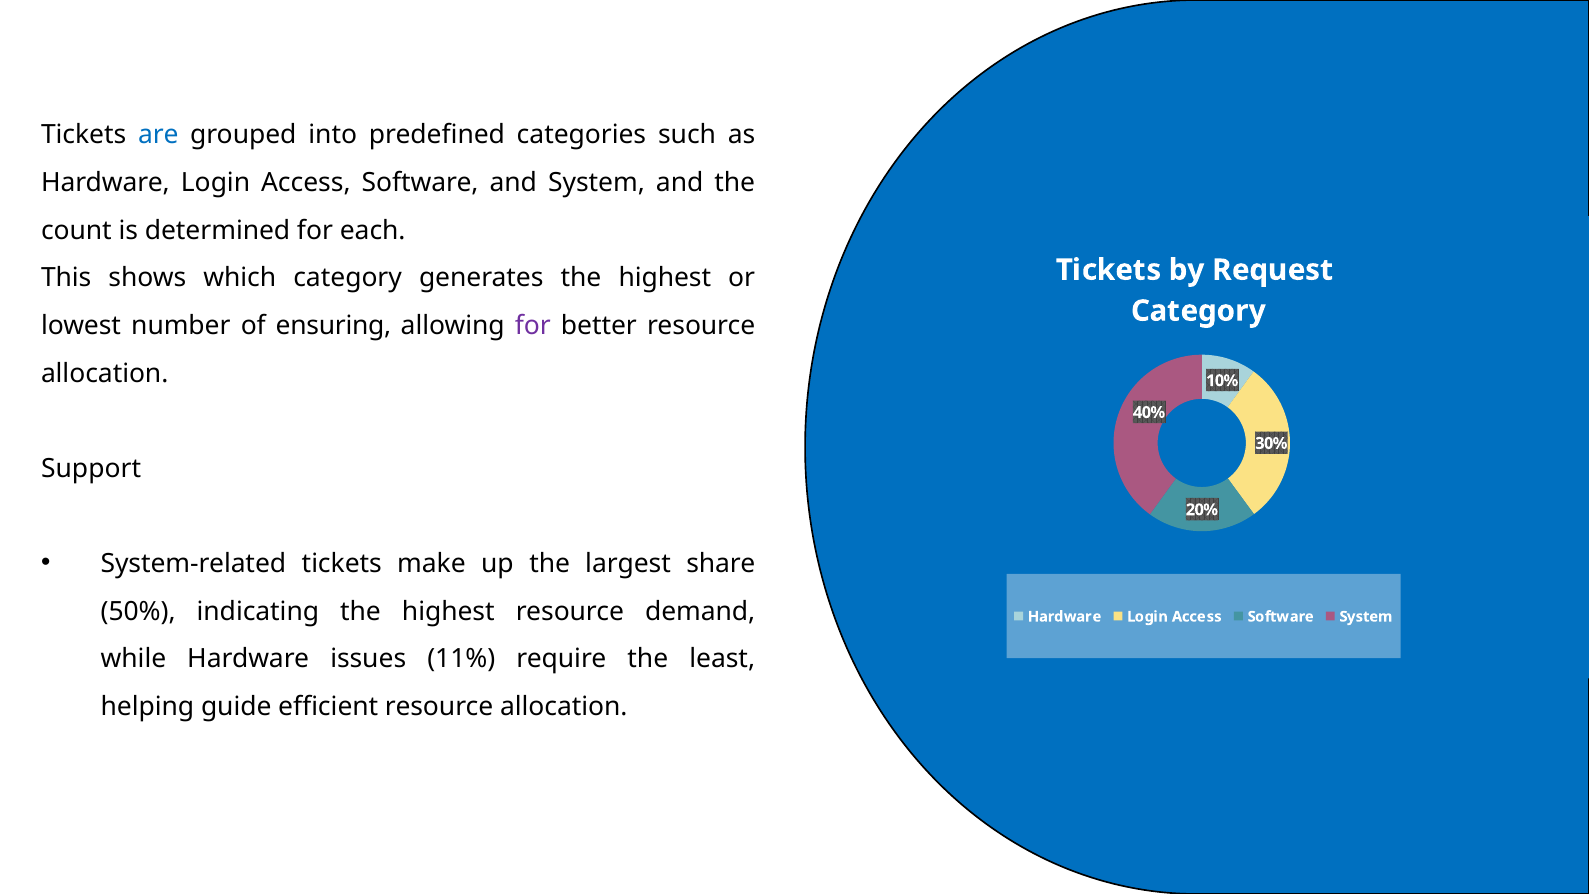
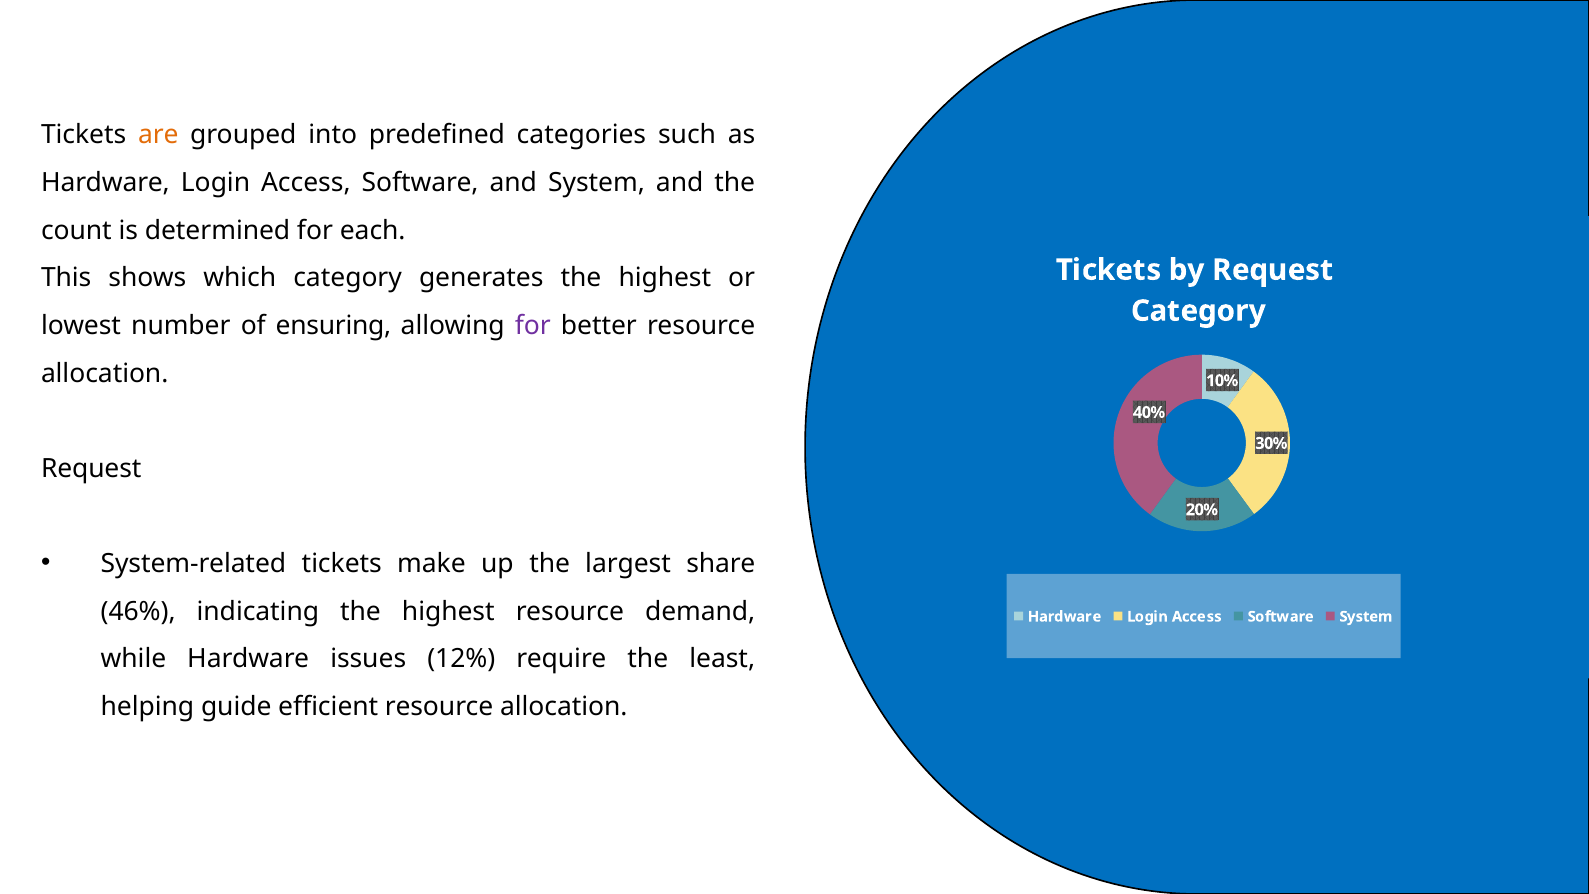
are colour: blue -> orange
Support at (91, 468): Support -> Request
50%: 50% -> 46%
11%: 11% -> 12%
